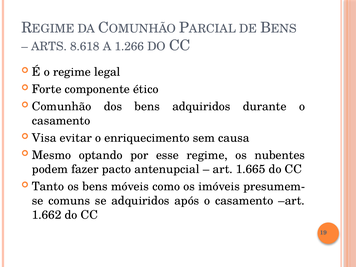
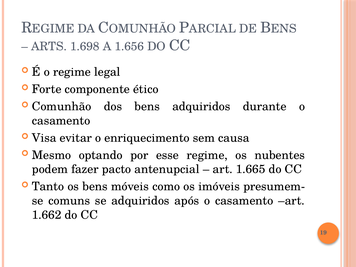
8.618: 8.618 -> 1.698
1.266: 1.266 -> 1.656
